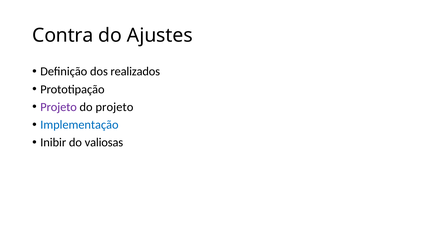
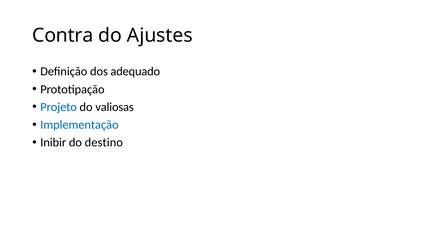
realizados: realizados -> adequado
Projeto at (59, 107) colour: purple -> blue
do projeto: projeto -> valiosas
valiosas: valiosas -> destino
